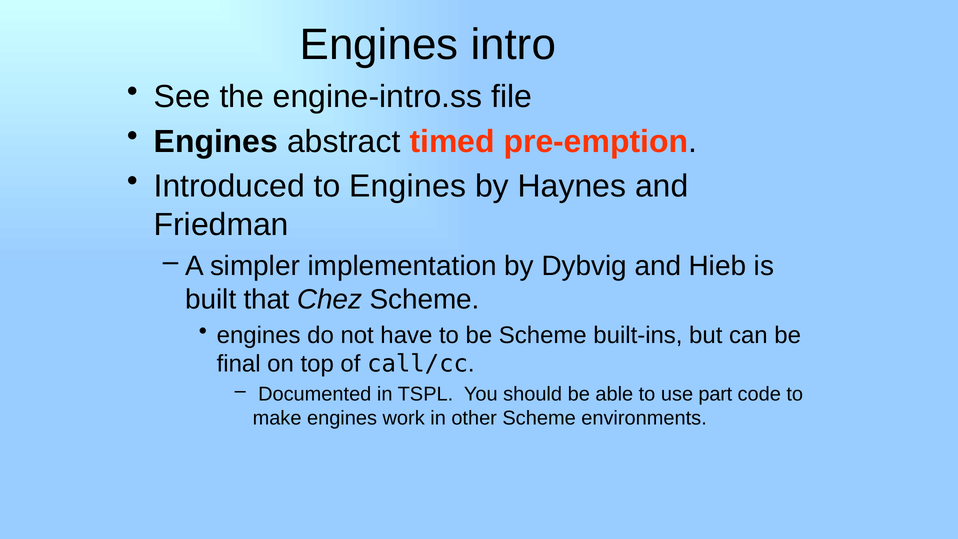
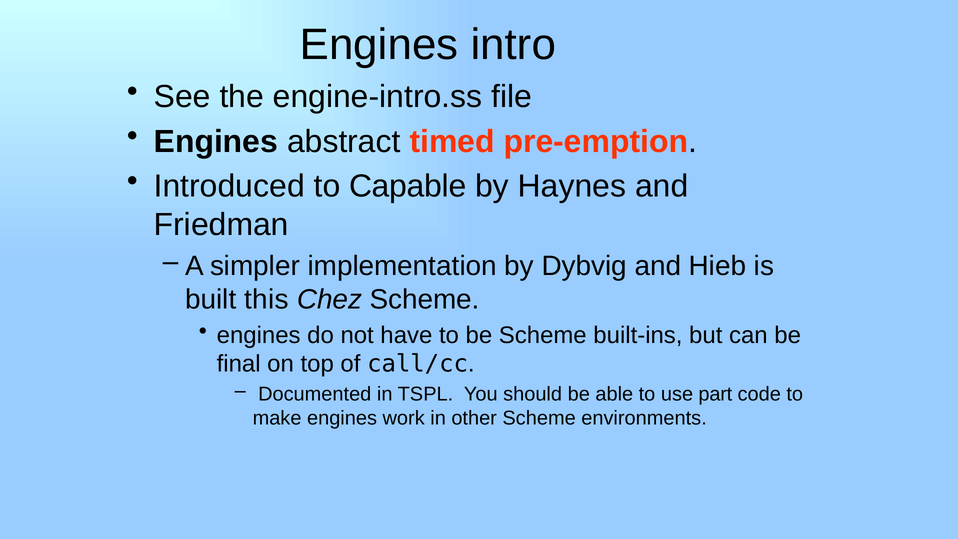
to Engines: Engines -> Capable
that: that -> this
